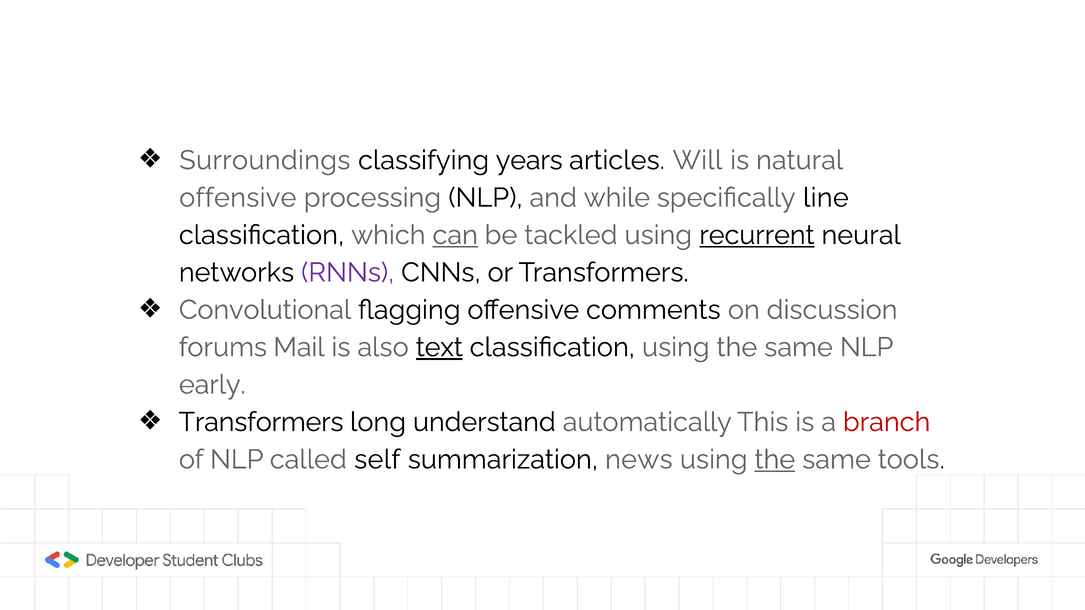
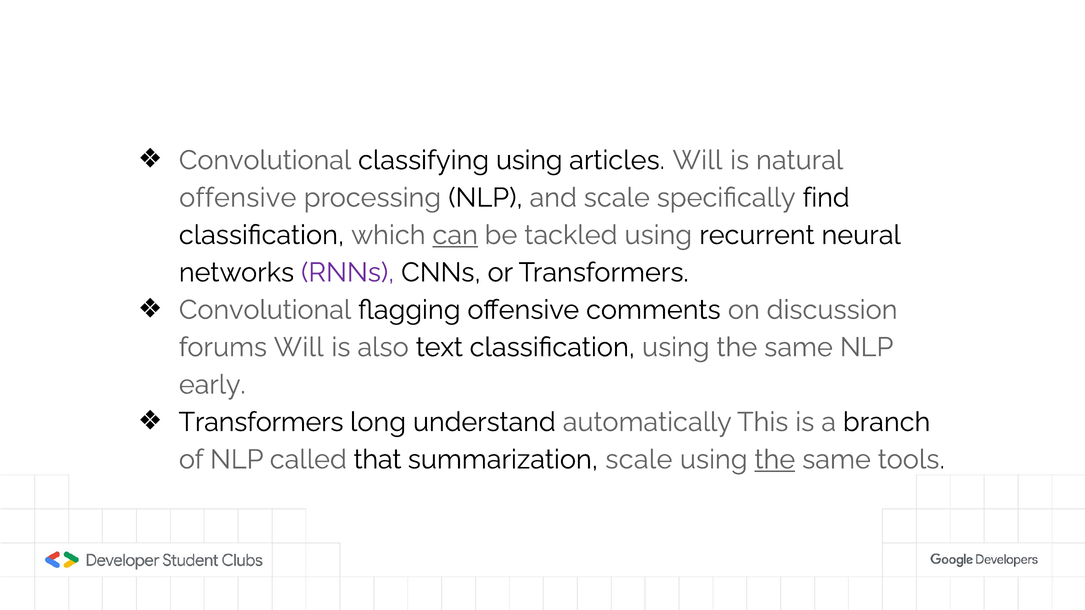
Surroundings at (265, 160): Surroundings -> Convolutional
classifying years: years -> using
and while: while -> scale
line: line -> find
recurrent underline: present -> none
forums Mail: Mail -> Will
text underline: present -> none
branch colour: red -> black
self: self -> that
summarization news: news -> scale
